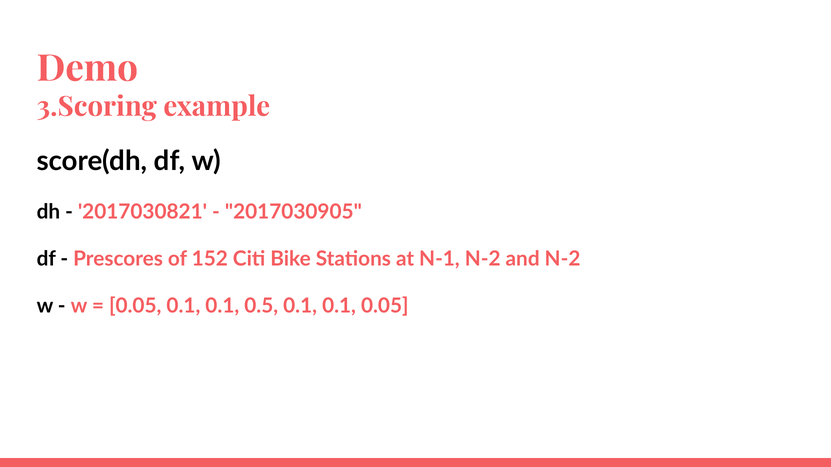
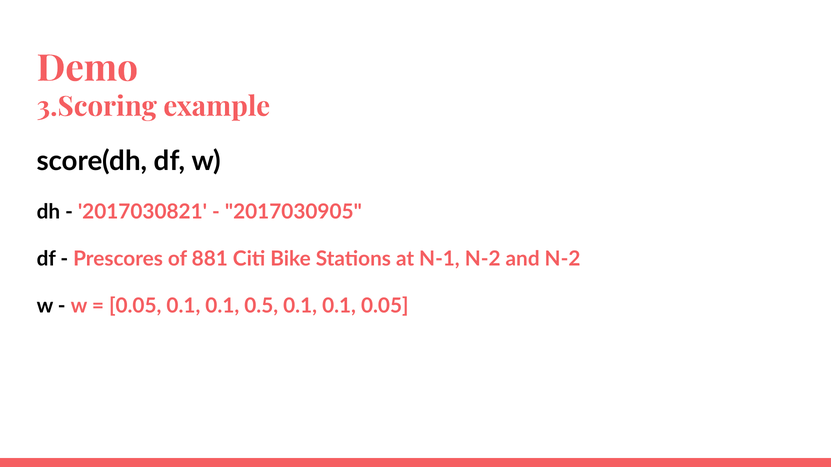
152: 152 -> 881
